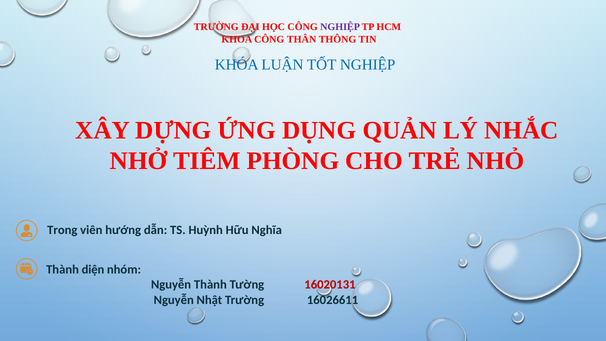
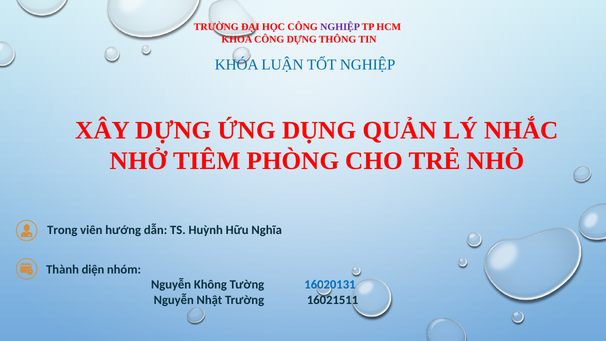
CÔNG THÂN: THÂN -> DỰNG
Nguyễn Thành: Thành -> Không
16020131 colour: red -> blue
16026611: 16026611 -> 16021511
